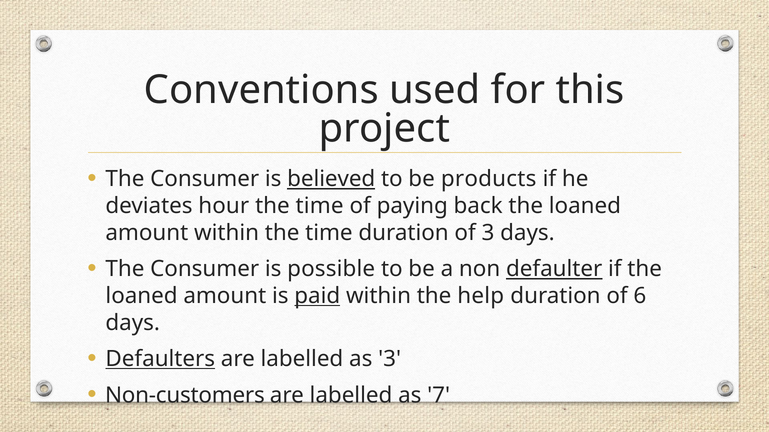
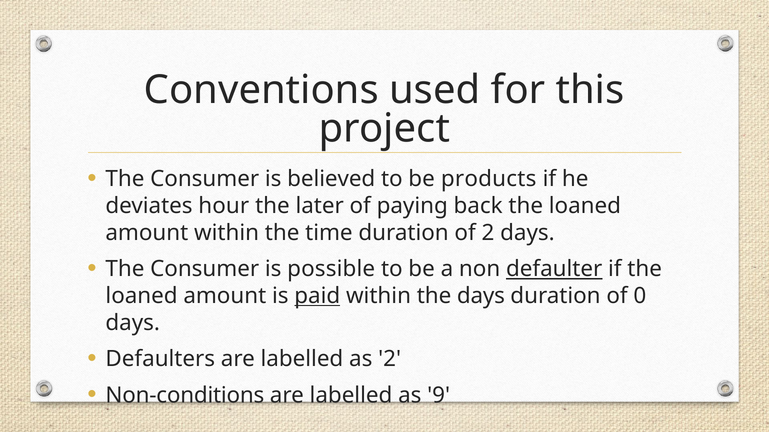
believed underline: present -> none
time at (320, 206): time -> later
of 3: 3 -> 2
the help: help -> days
6: 6 -> 0
Defaulters underline: present -> none
as 3: 3 -> 2
Non-customers: Non-customers -> Non-conditions
7: 7 -> 9
